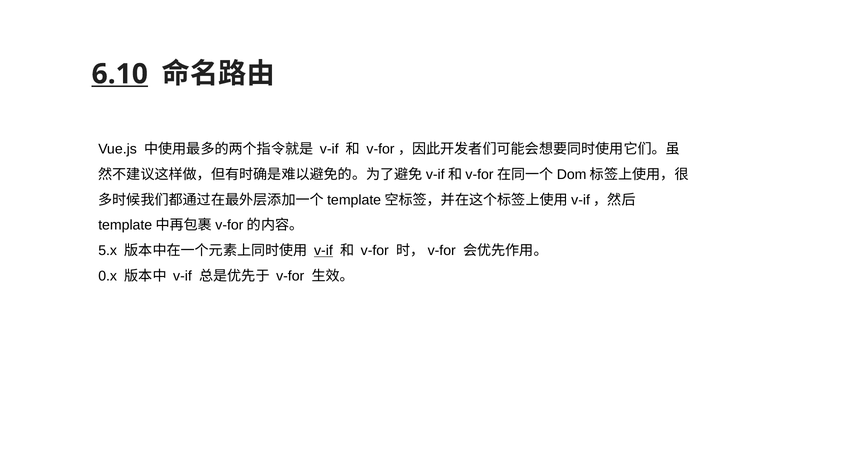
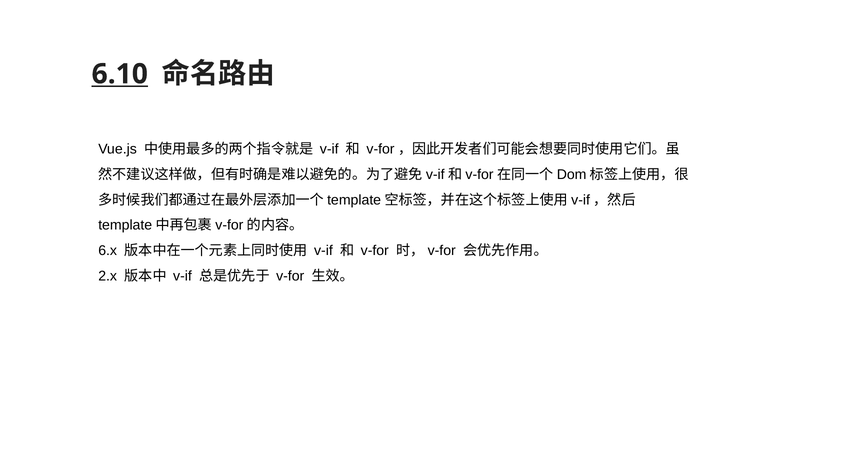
5.x: 5.x -> 6.x
v-if at (323, 251) underline: present -> none
0.x: 0.x -> 2.x
